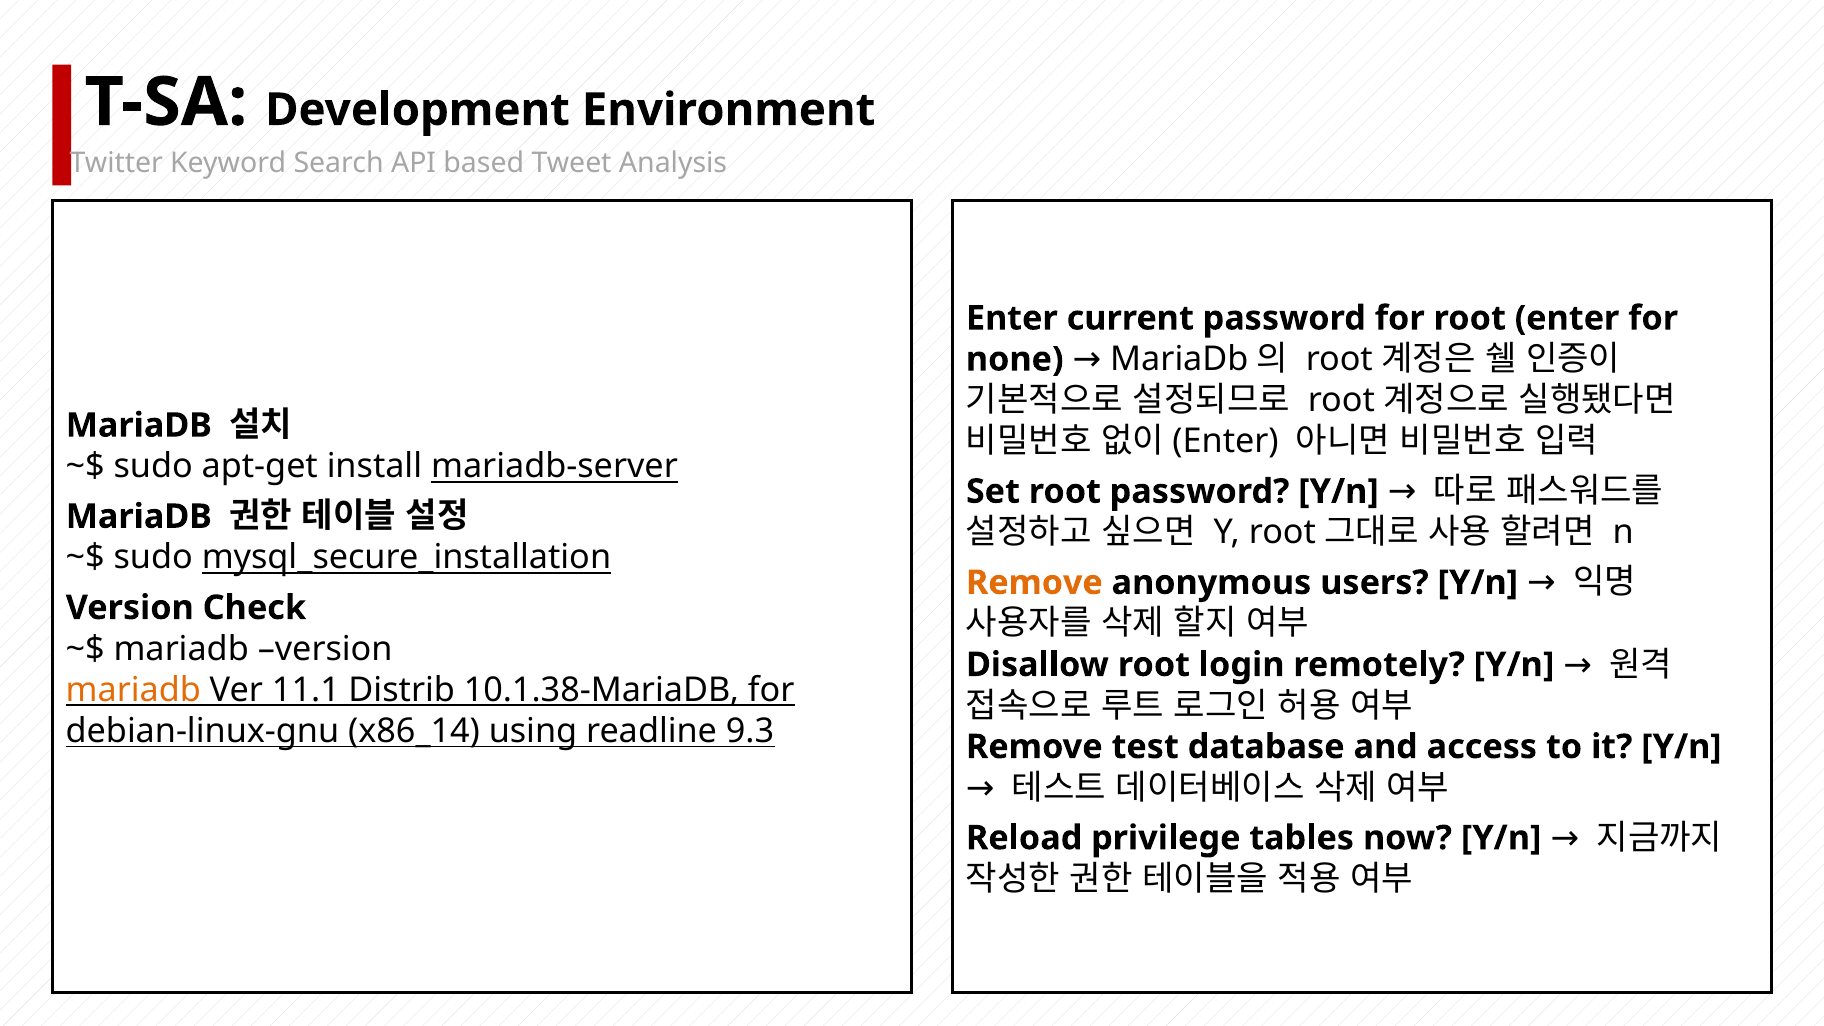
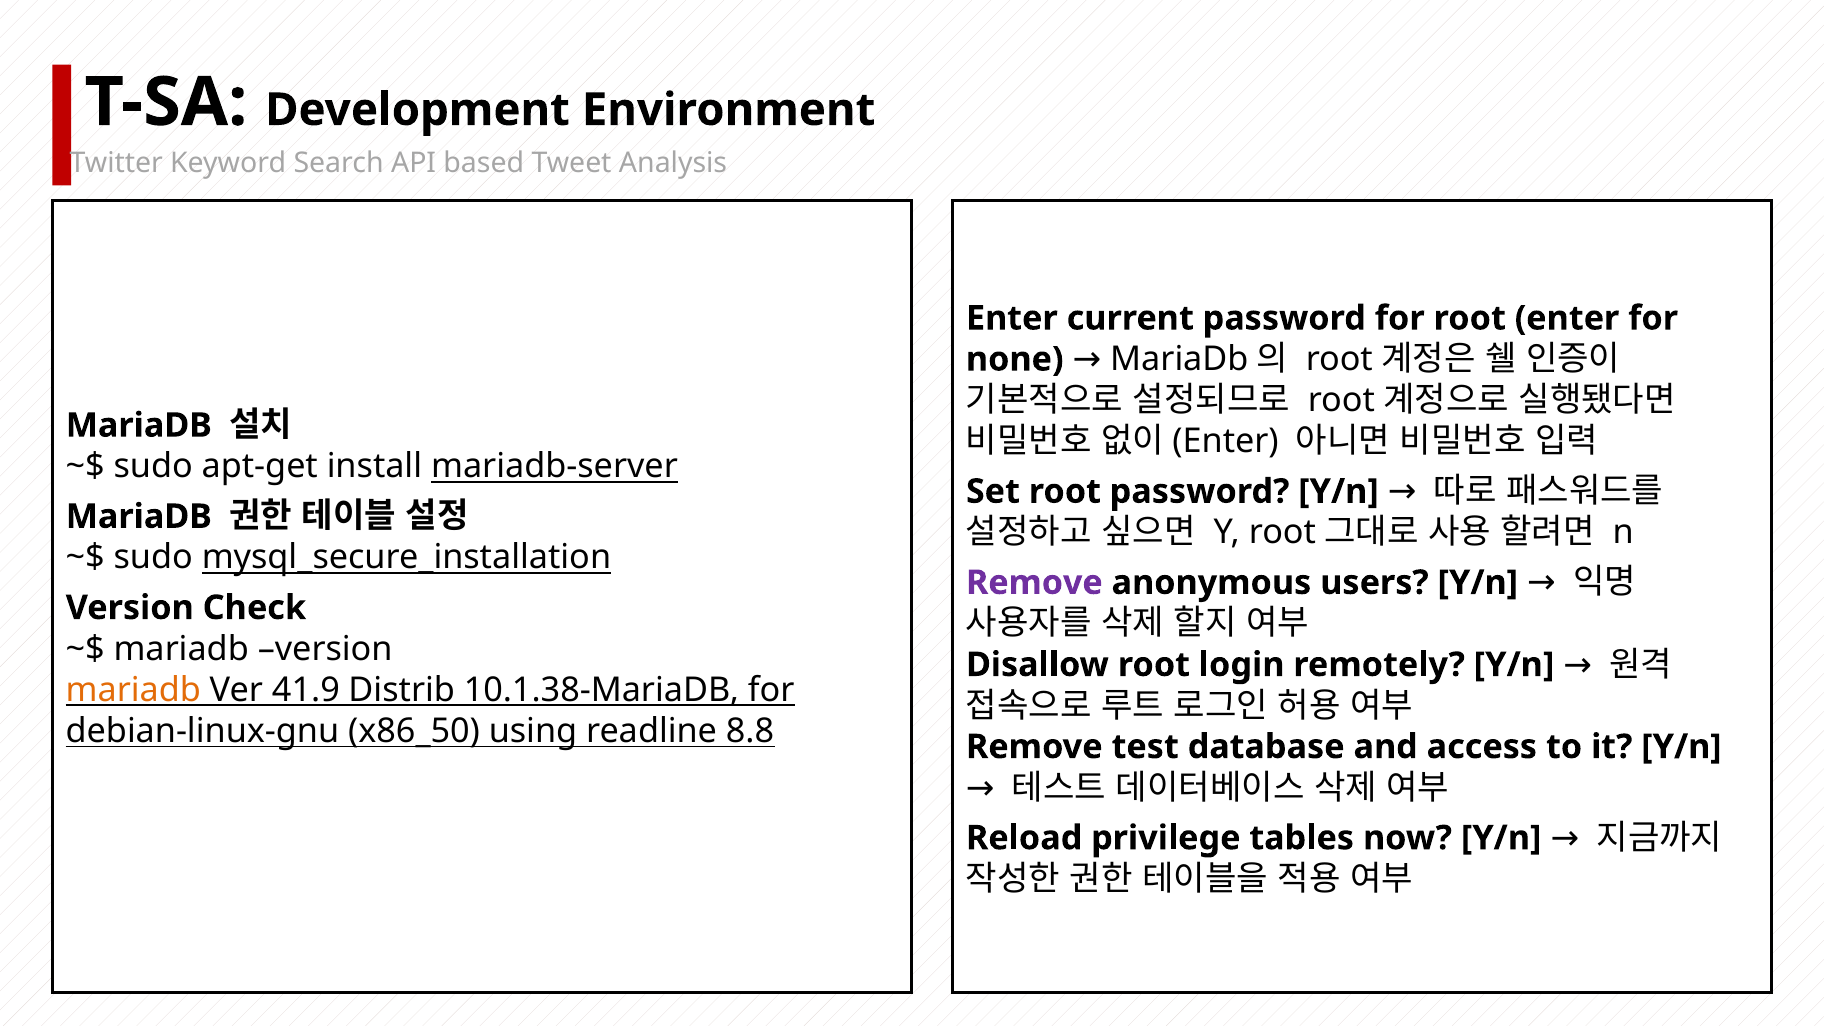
Remove at (1034, 583) colour: orange -> purple
11.1: 11.1 -> 41.9
x86_14: x86_14 -> x86_50
9.3: 9.3 -> 8.8
